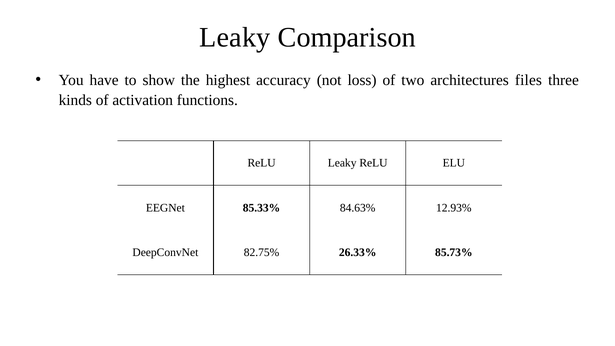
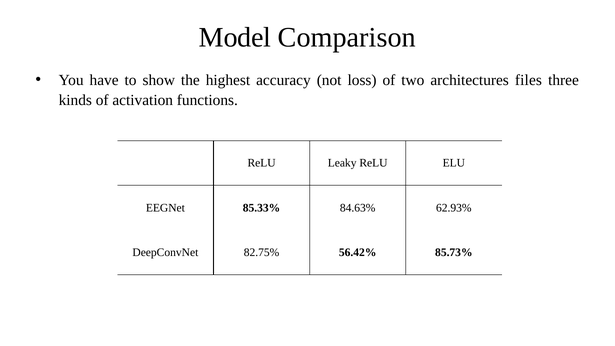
Leaky at (235, 37): Leaky -> Model
12.93%: 12.93% -> 62.93%
26.33%: 26.33% -> 56.42%
